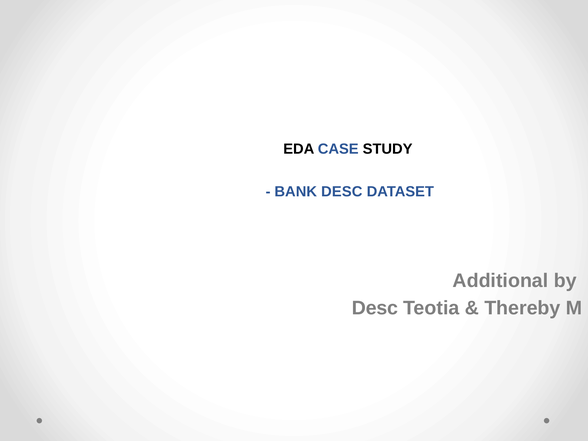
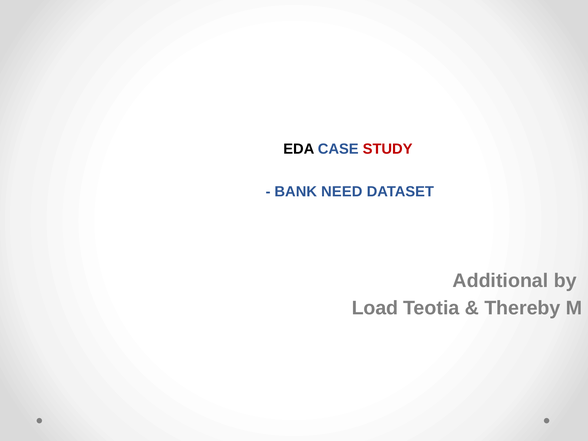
STUDY colour: black -> red
BANK DESC: DESC -> NEED
Desc at (375, 308): Desc -> Load
